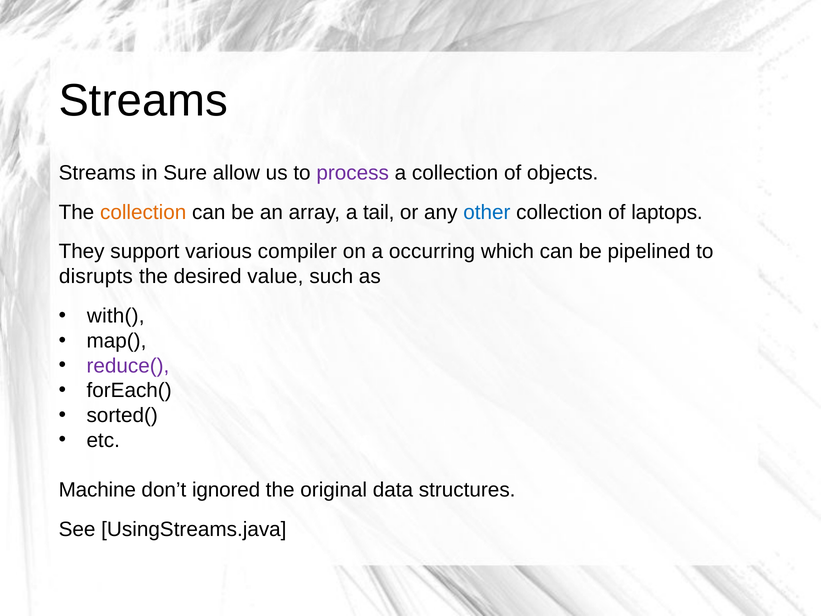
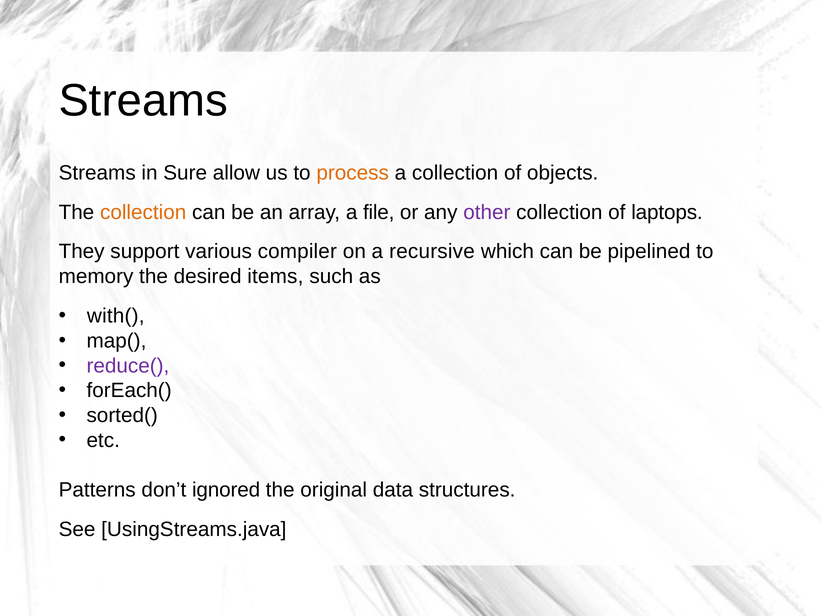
process colour: purple -> orange
tail: tail -> file
other colour: blue -> purple
occurring: occurring -> recursive
disrupts: disrupts -> memory
value: value -> items
Machine: Machine -> Patterns
